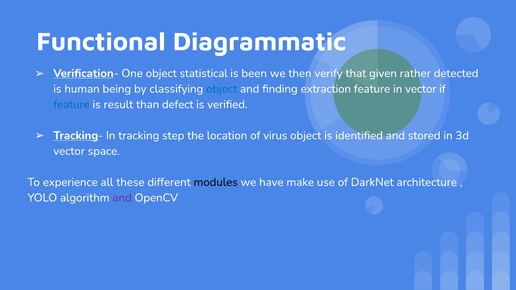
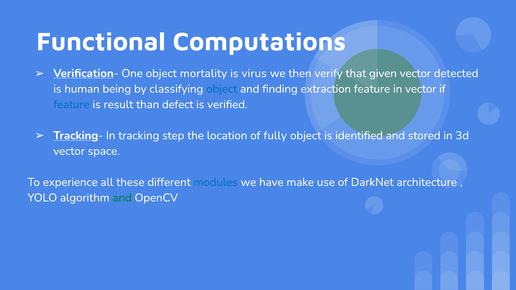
Diagrammatic: Diagrammatic -> Computations
statistical: statistical -> mortality
been: been -> virus
given rather: rather -> vector
virus: virus -> fully
modules colour: black -> blue
and at (122, 198) colour: purple -> green
